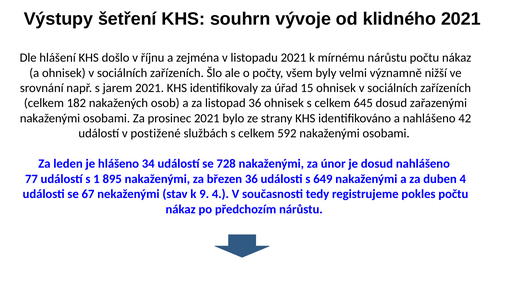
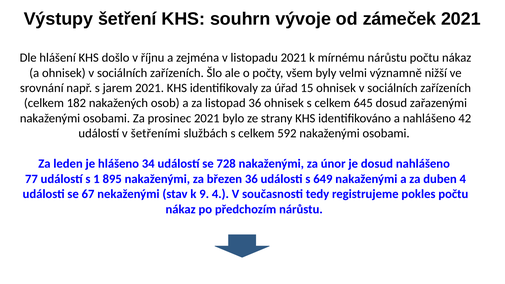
klidného: klidného -> zámeček
postižené: postižené -> šetřeními
